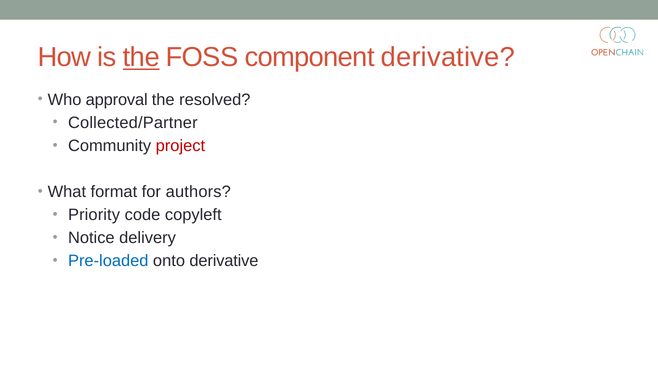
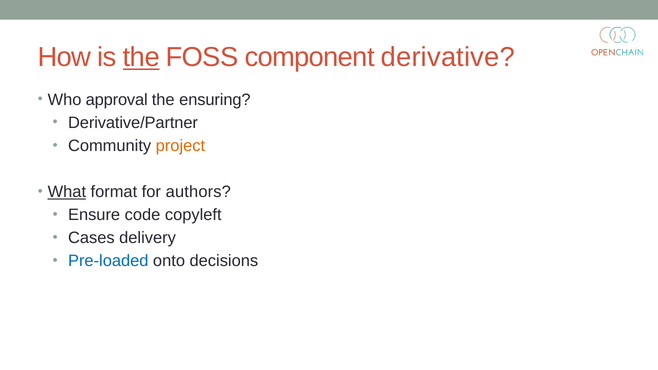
resolved: resolved -> ensuring
Collected/Partner: Collected/Partner -> Derivative/Partner
project colour: red -> orange
What underline: none -> present
Priority: Priority -> Ensure
Notice: Notice -> Cases
onto derivative: derivative -> decisions
